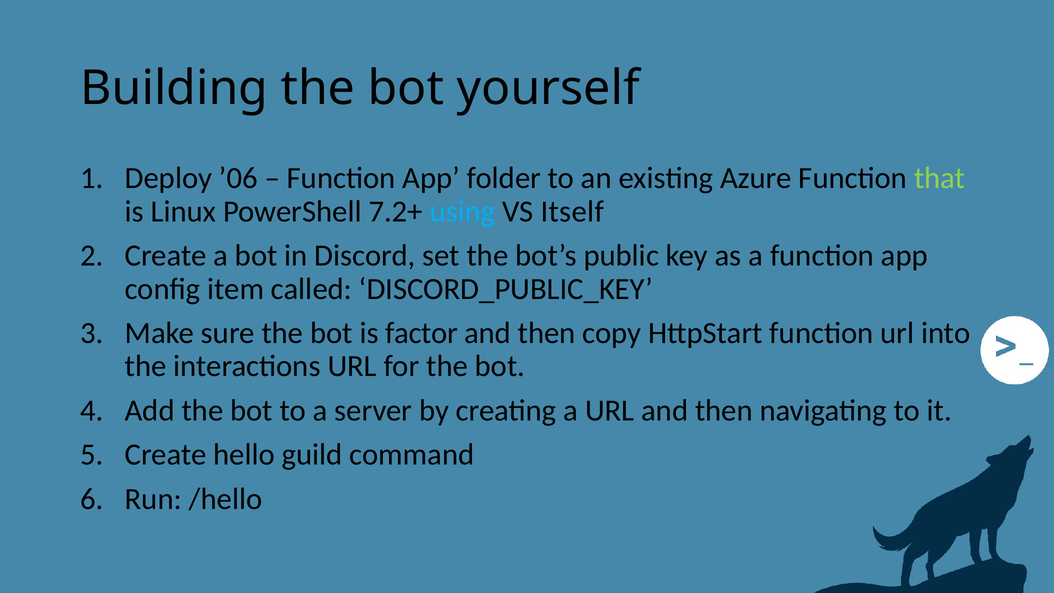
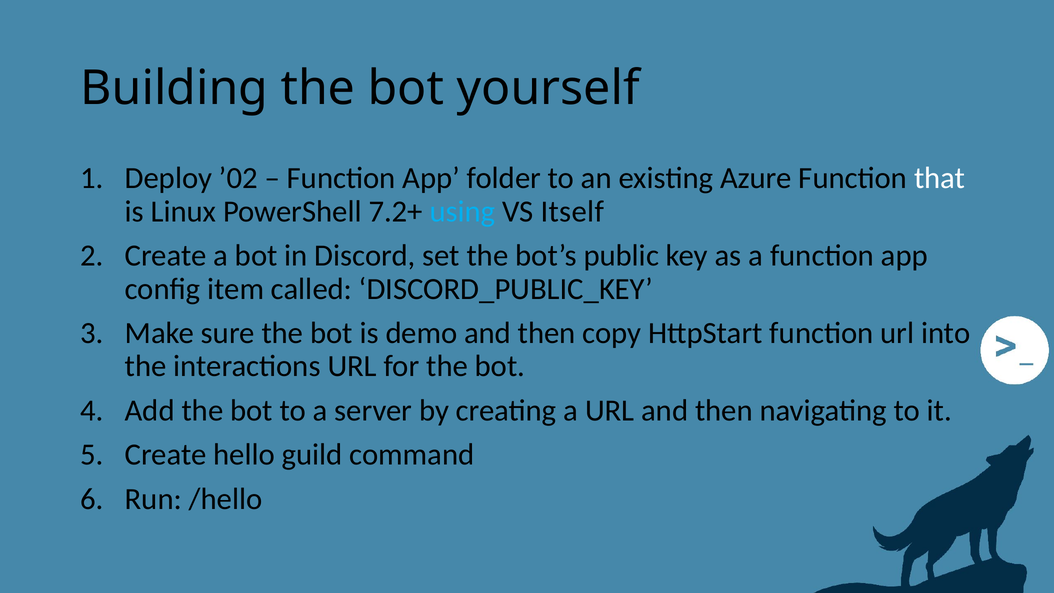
’06: ’06 -> ’02
that colour: light green -> white
factor: factor -> demo
